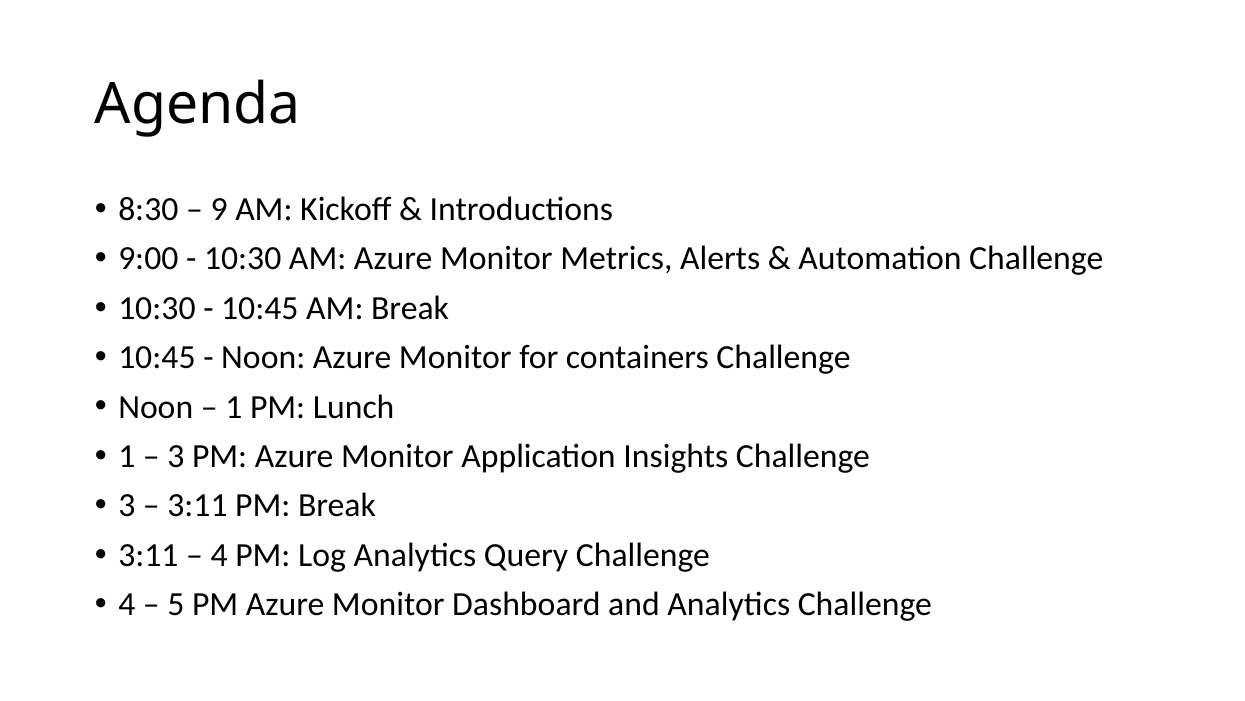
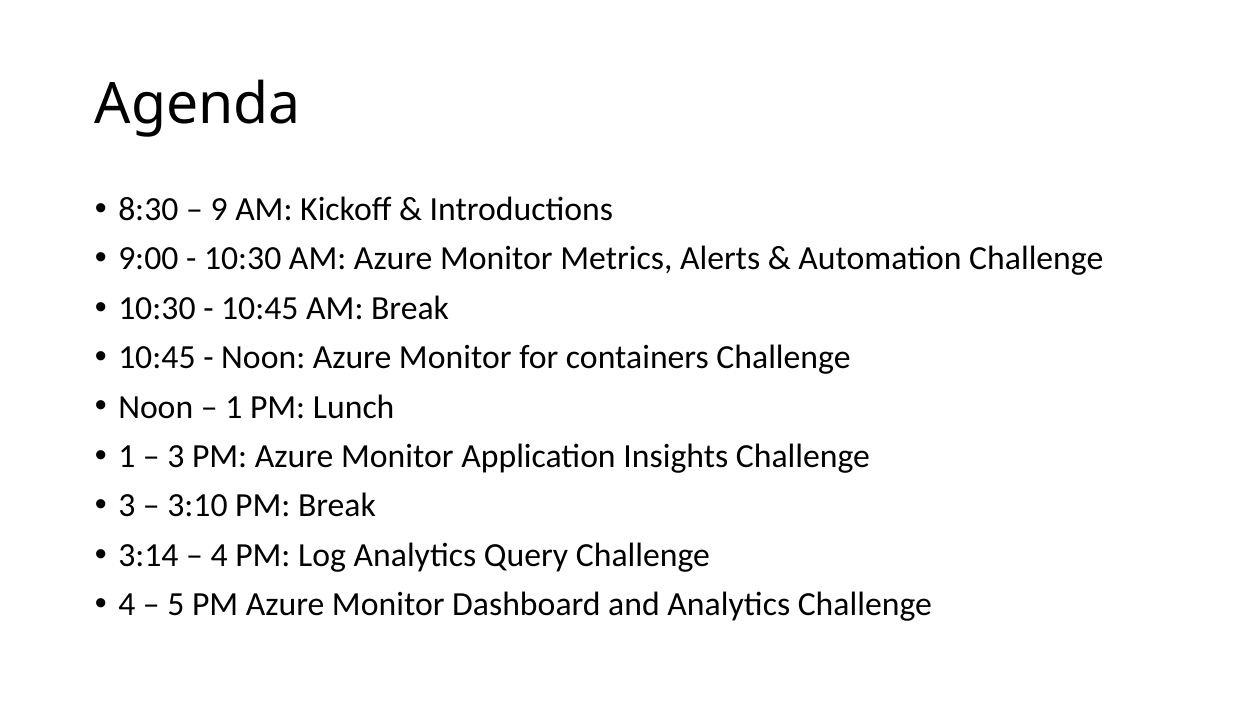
3:11 at (197, 505): 3:11 -> 3:10
3:11 at (148, 555): 3:11 -> 3:14
